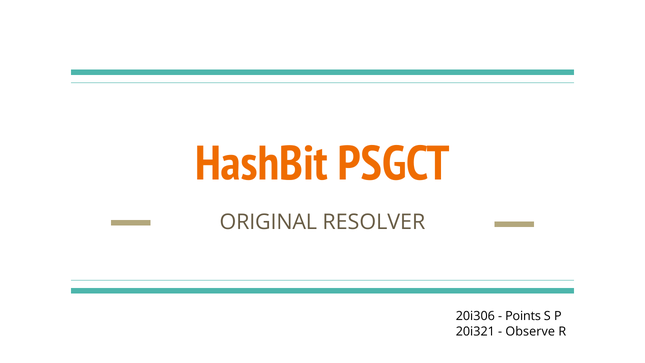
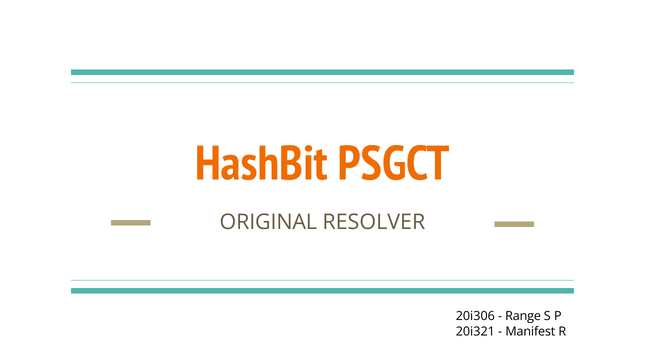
Points: Points -> Range
Observe: Observe -> Manifest
